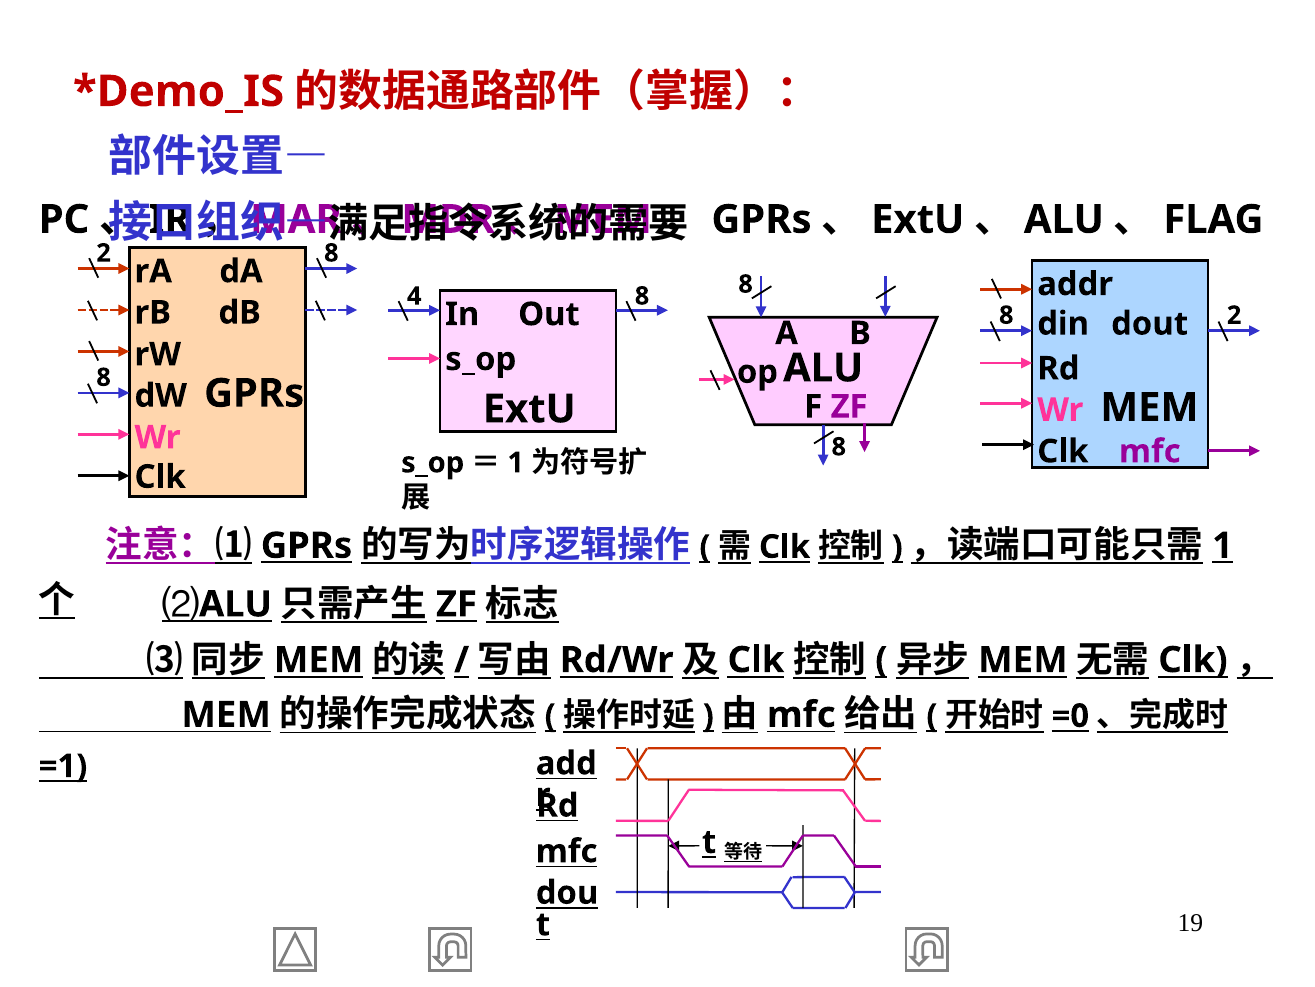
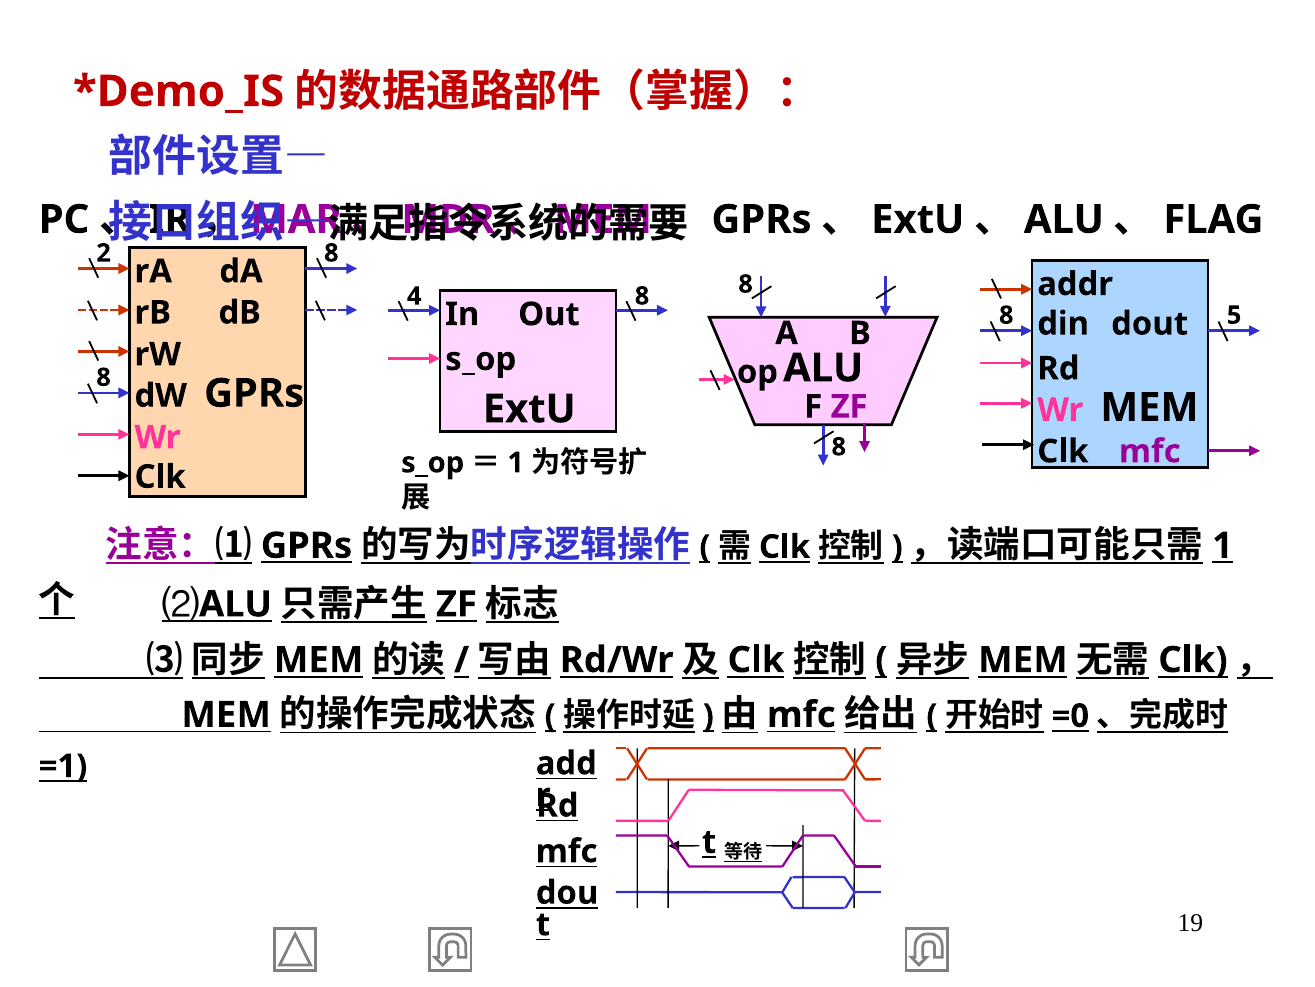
2 at (1234, 315): 2 -> 5
